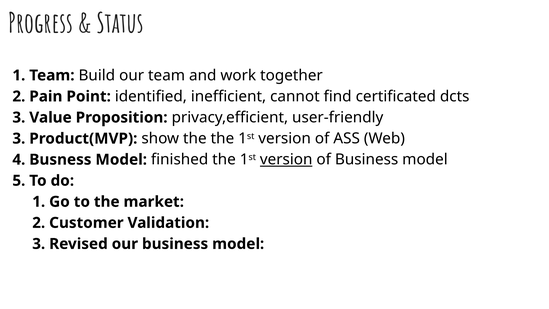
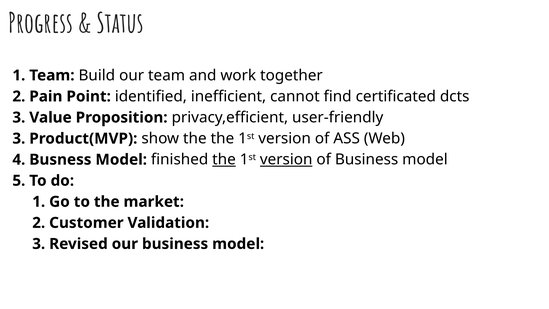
the at (224, 160) underline: none -> present
